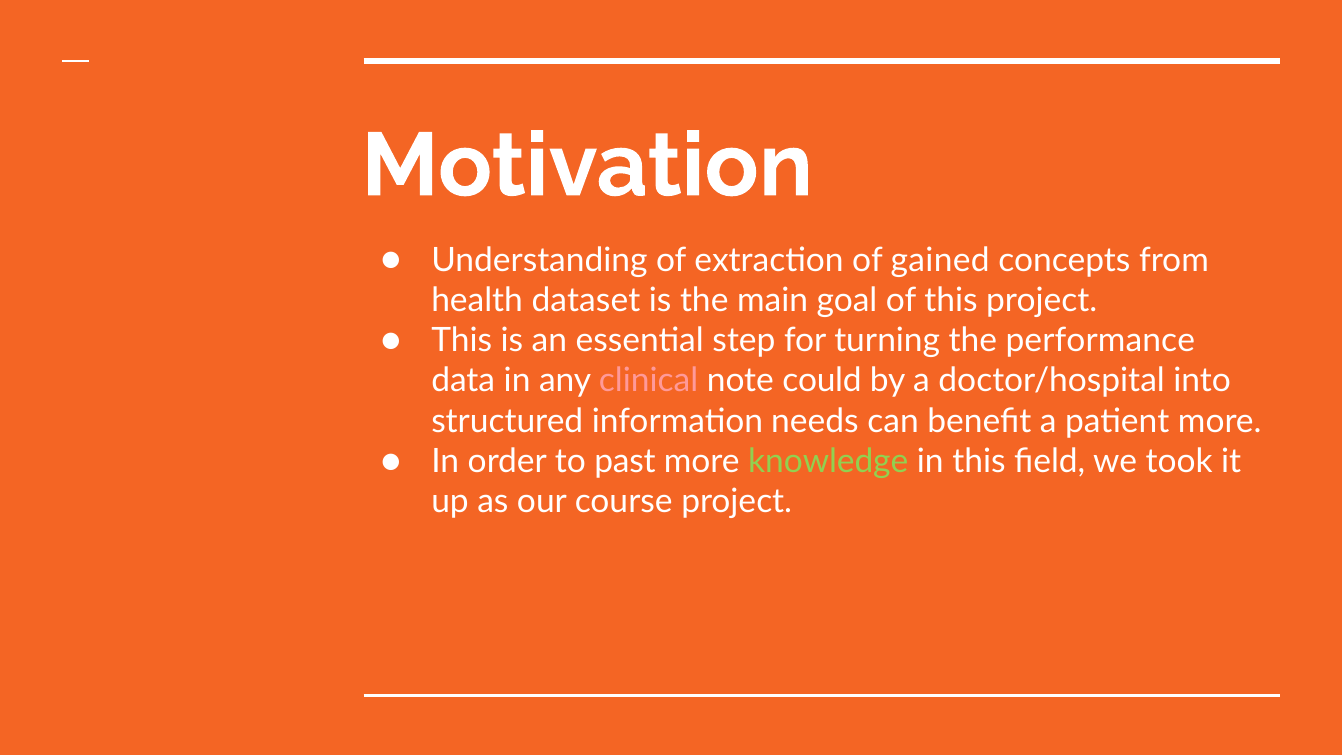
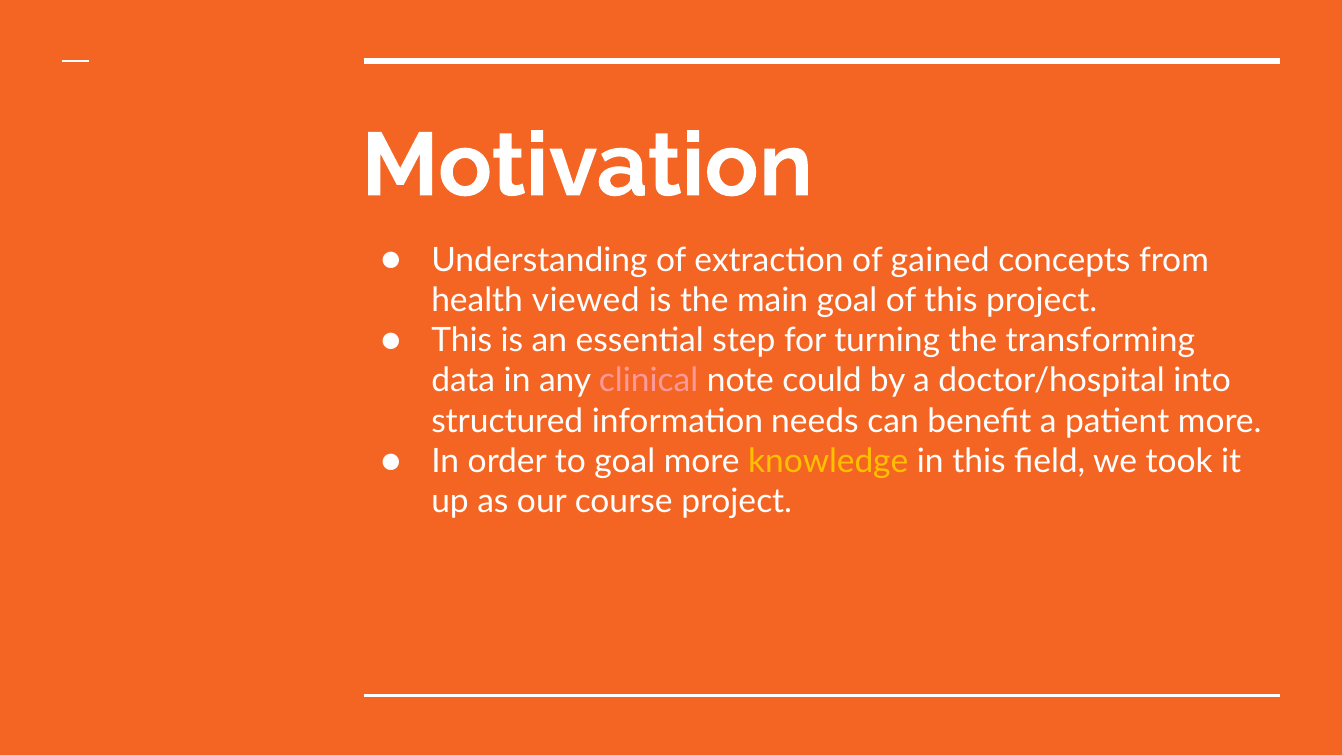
dataset: dataset -> viewed
performance: performance -> transforming
to past: past -> goal
knowledge colour: light green -> yellow
